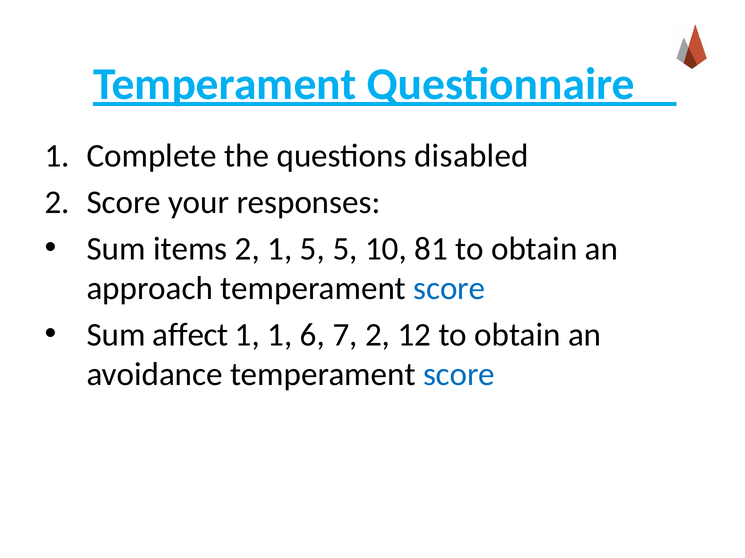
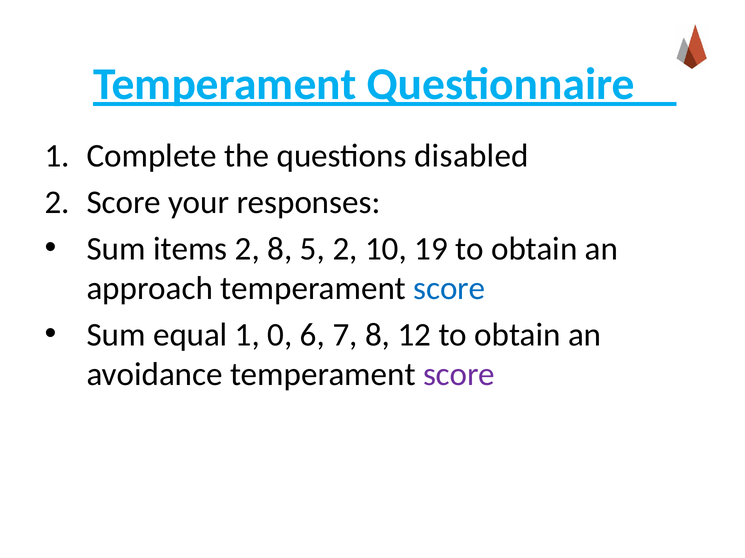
2 1: 1 -> 8
5 5: 5 -> 2
81: 81 -> 19
affect: affect -> equal
1 1: 1 -> 0
7 2: 2 -> 8
score at (459, 375) colour: blue -> purple
